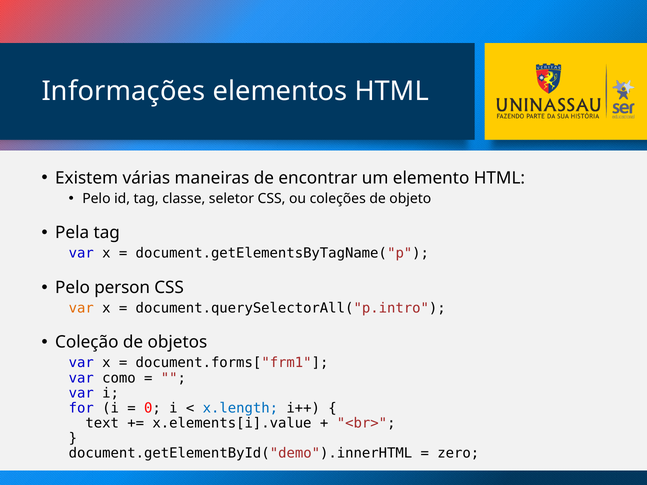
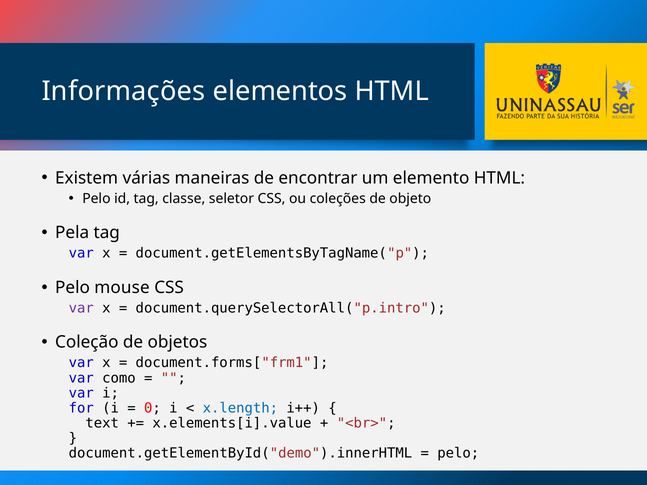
person: person -> mouse
var at (81, 308) colour: orange -> purple
zero at (458, 453): zero -> pelo
